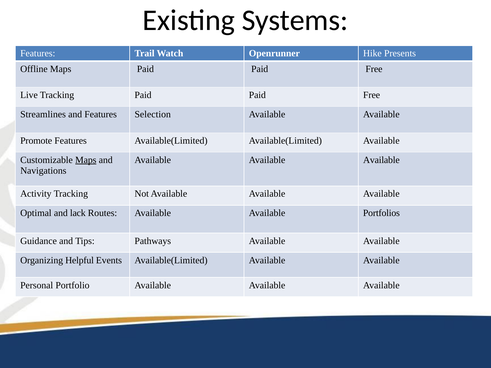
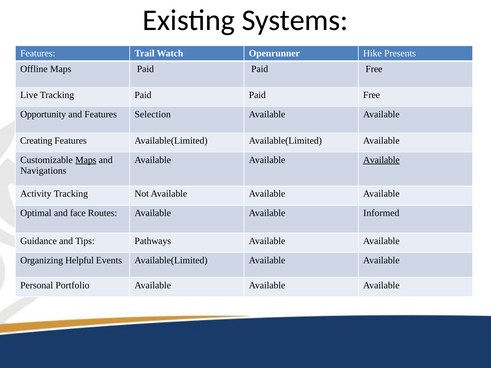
Streamlines: Streamlines -> Opportunity
Promote: Promote -> Creating
Available at (381, 160) underline: none -> present
lack: lack -> face
Portfolios: Portfolios -> Informed
